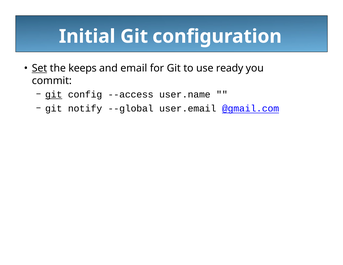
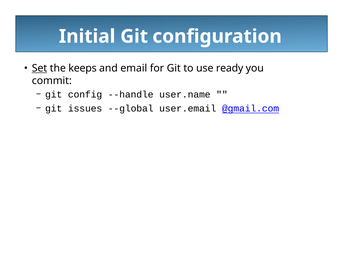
git at (54, 95) underline: present -> none
--access: --access -> --handle
notify: notify -> issues
